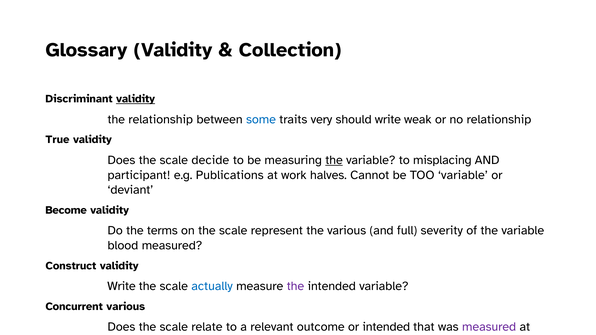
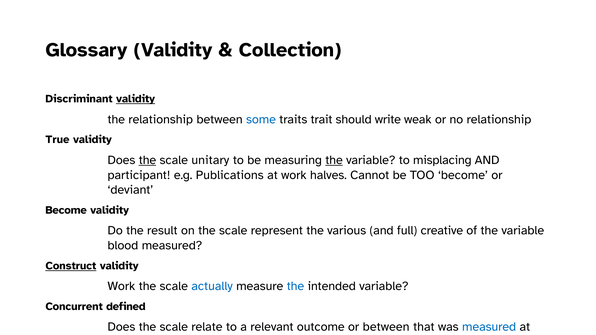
traits very: very -> trait
the at (147, 160) underline: none -> present
decide: decide -> unitary
TOO variable: variable -> become
Do the terms: terms -> result
severity: severity -> creative
Construct underline: none -> present
Write at (121, 286): Write -> Work
the at (295, 286) colour: purple -> blue
Concurrent various: various -> defined
or intended: intended -> between
measured at (489, 327) colour: purple -> blue
